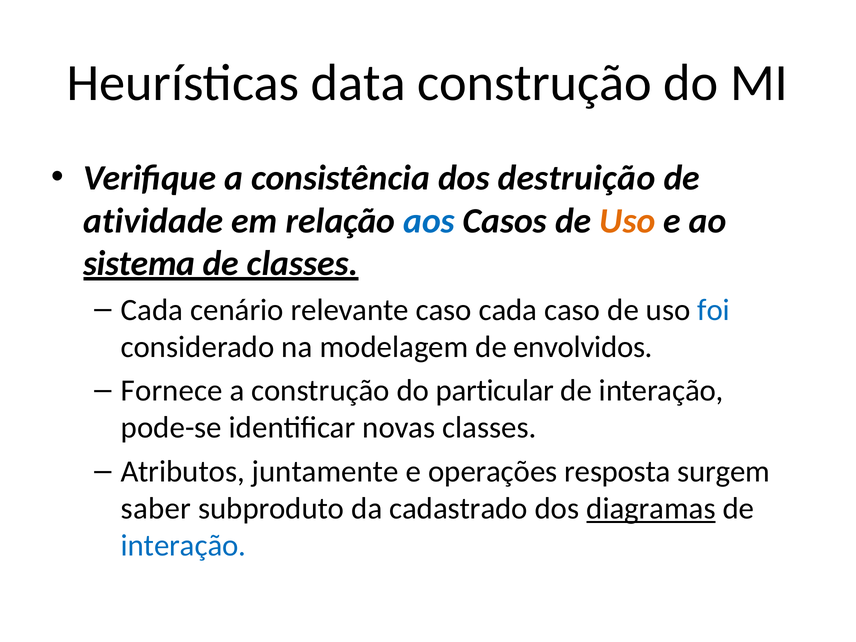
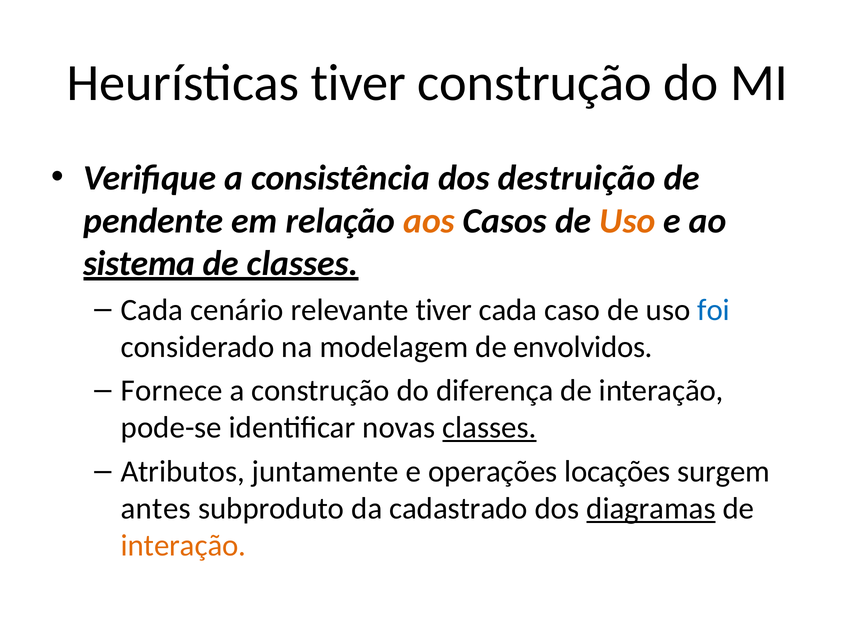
Heurísticas data: data -> tiver
atividade: atividade -> pendente
aos colour: blue -> orange
relevante caso: caso -> tiver
particular: particular -> diferença
classes at (490, 428) underline: none -> present
resposta: resposta -> locações
saber: saber -> antes
interação at (184, 546) colour: blue -> orange
